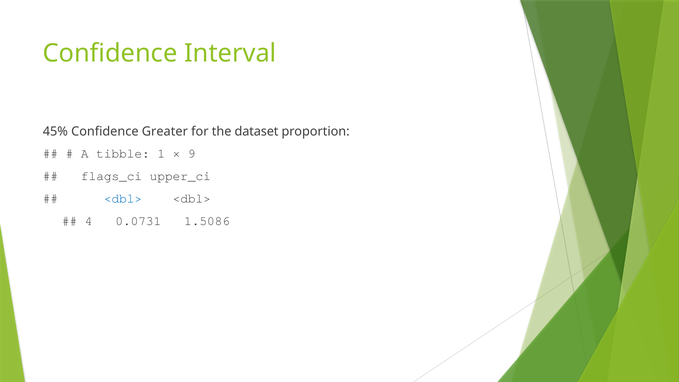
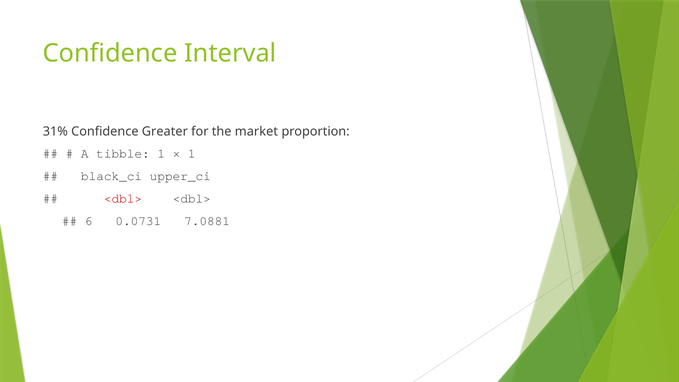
45%: 45% -> 31%
dataset: dataset -> market
9 at (192, 154): 9 -> 1
flags_ci: flags_ci -> black_ci
<dbl> at (123, 198) colour: blue -> red
4: 4 -> 6
1.5086: 1.5086 -> 7.0881
